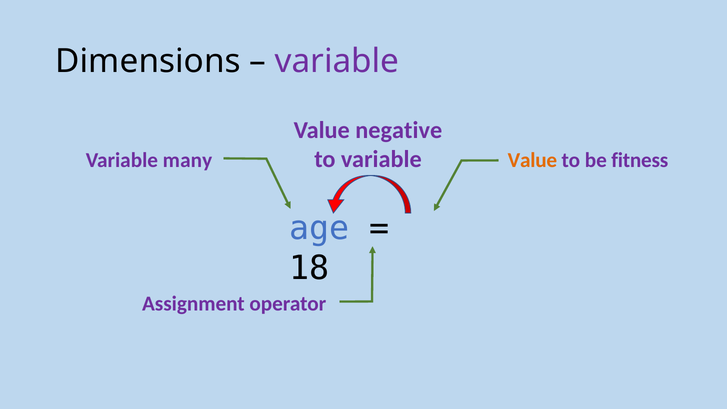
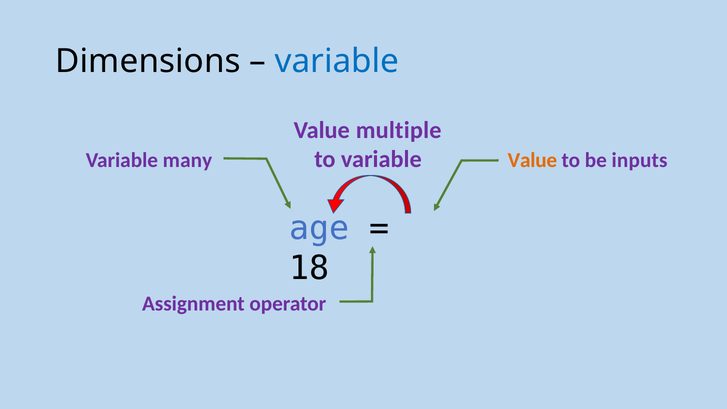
variable at (337, 61) colour: purple -> blue
negative: negative -> multiple
fitness: fitness -> inputs
